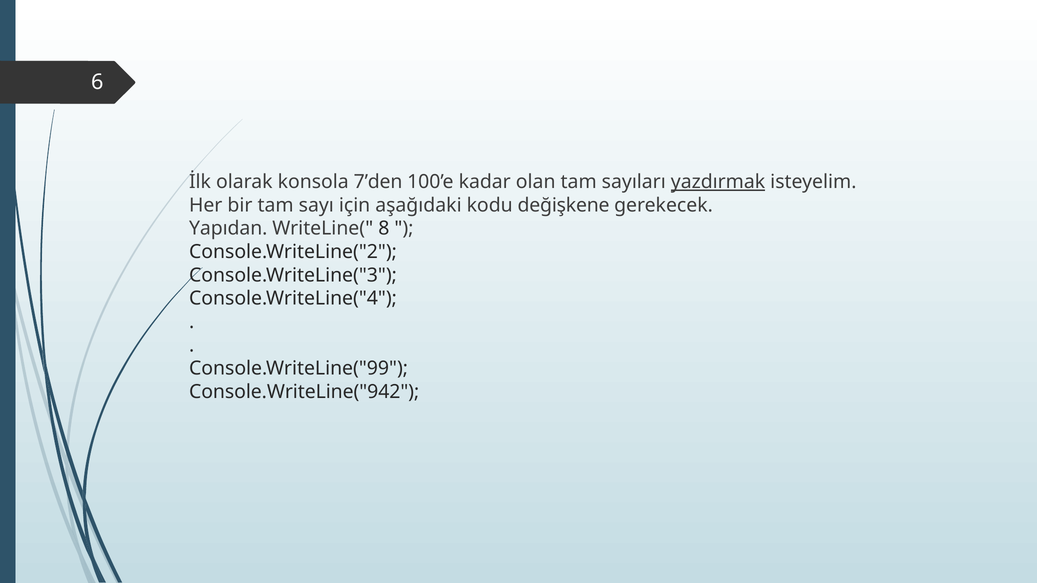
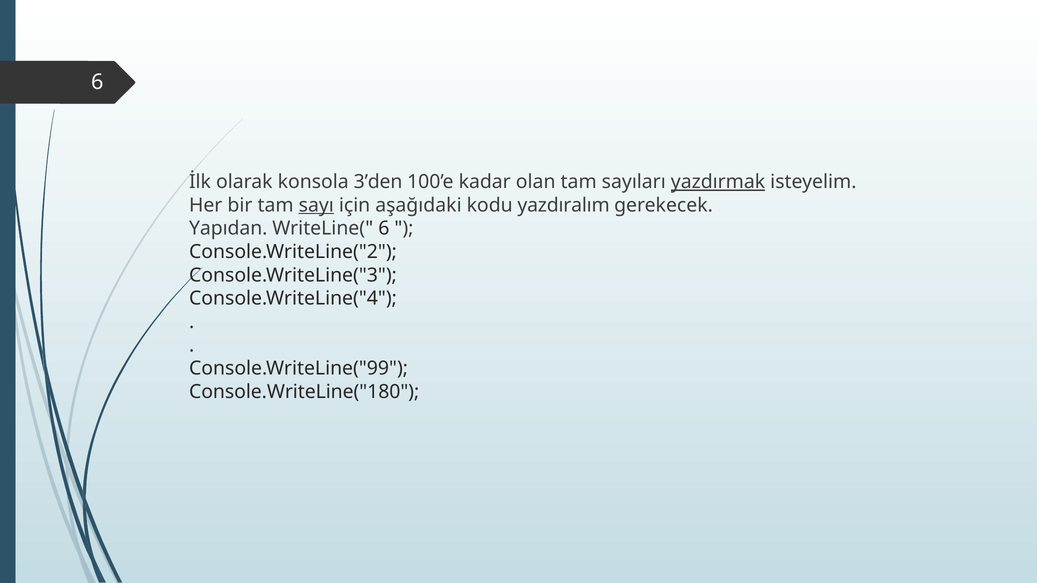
7’den: 7’den -> 3’den
sayı underline: none -> present
değişkene: değişkene -> yazdıralım
WriteLine( 8: 8 -> 6
Console.WriteLine("942: Console.WriteLine("942 -> Console.WriteLine("180
